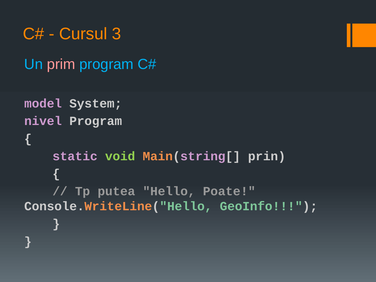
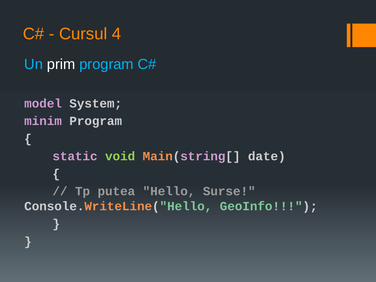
3: 3 -> 4
prim colour: pink -> white
nivel: nivel -> minim
prin: prin -> date
Poate: Poate -> Surse
